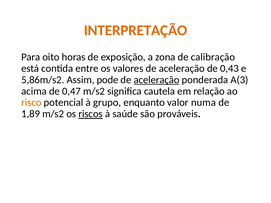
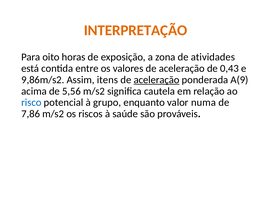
calibração: calibração -> atividades
5,86m/s2: 5,86m/s2 -> 9,86m/s2
pode: pode -> itens
A(3: A(3 -> A(9
0,47: 0,47 -> 5,56
risco colour: orange -> blue
1,89: 1,89 -> 7,86
riscos underline: present -> none
